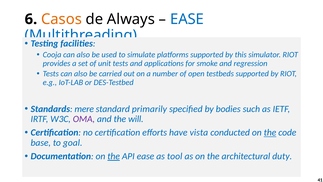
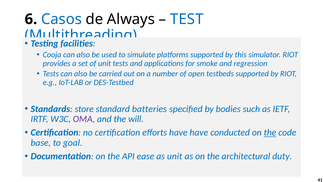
Casos colour: orange -> blue
EASE at (187, 19): EASE -> TEST
mere: mere -> store
primarily: primarily -> batteries
have vista: vista -> have
the at (114, 156) underline: present -> none
as tool: tool -> unit
